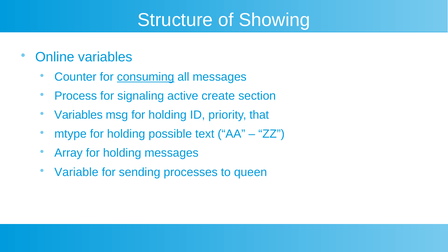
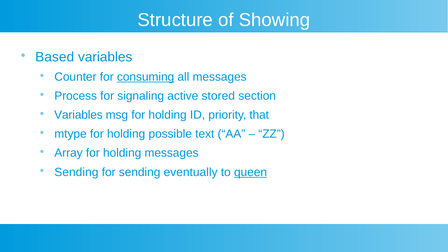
Online: Online -> Based
create: create -> stored
Variable at (76, 172): Variable -> Sending
processes: processes -> eventually
queen underline: none -> present
